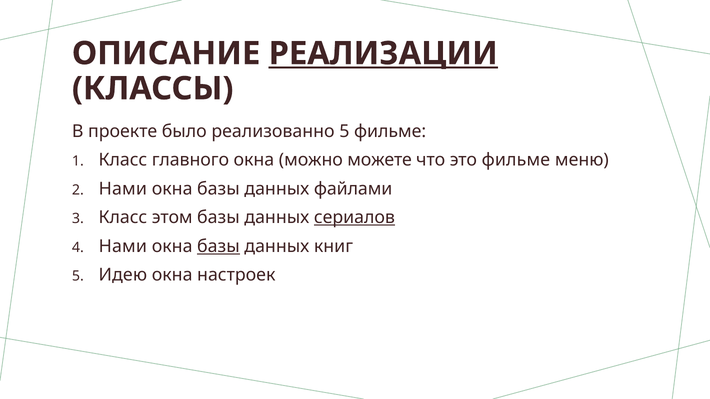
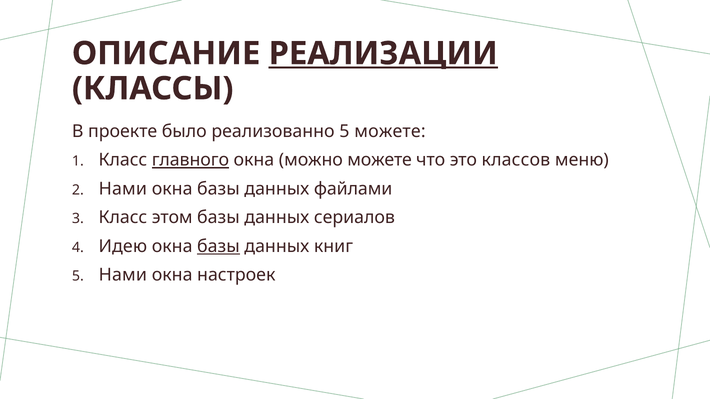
5 фильме: фильме -> можете
главного underline: none -> present
это фильме: фильме -> классов
сериалов underline: present -> none
Нами at (123, 246): Нами -> Идею
5 Идею: Идею -> Нами
